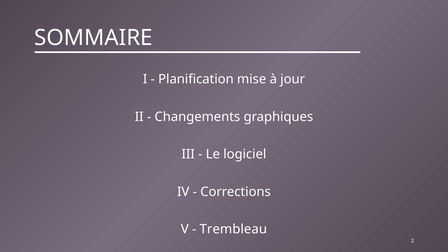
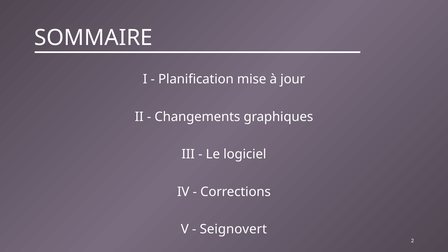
Trembleau: Trembleau -> Seignovert
